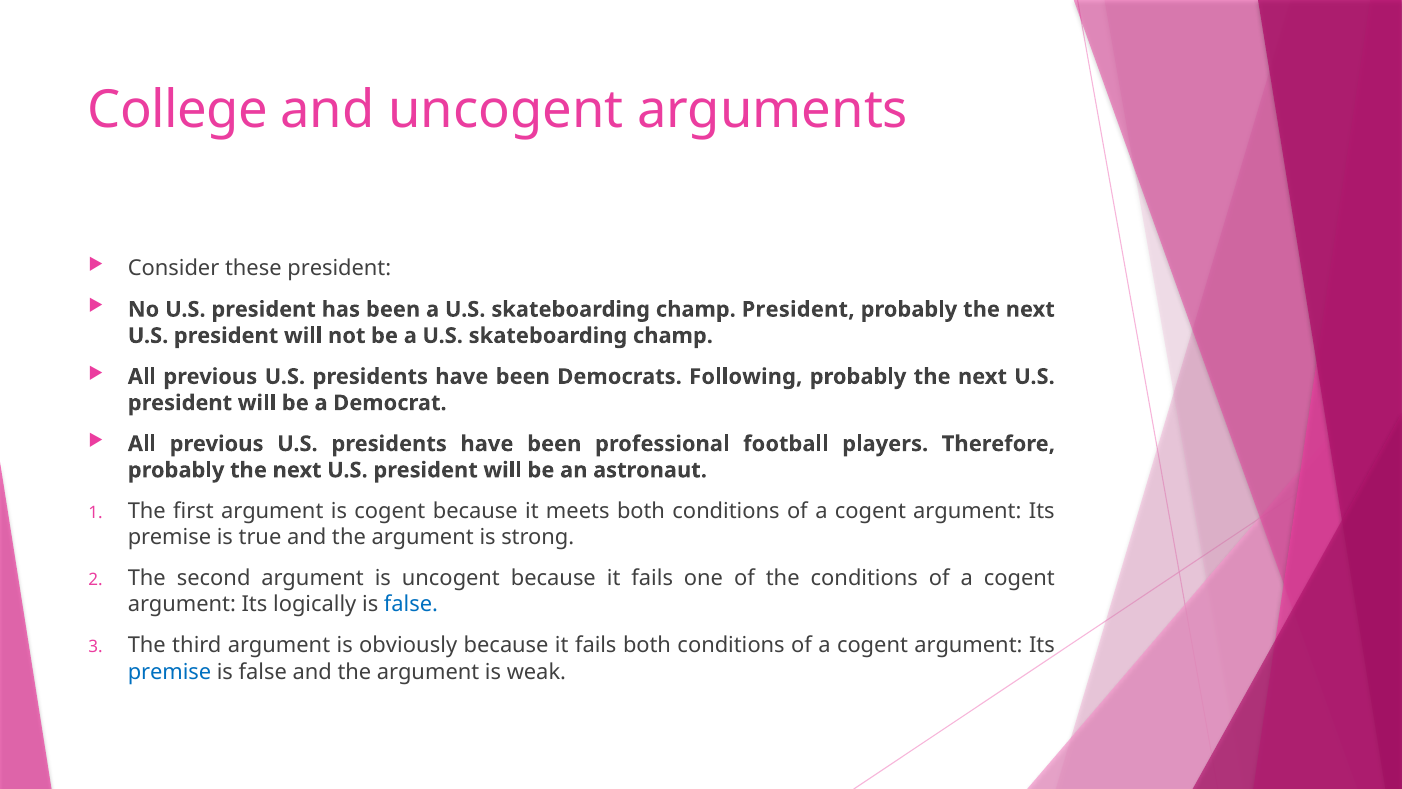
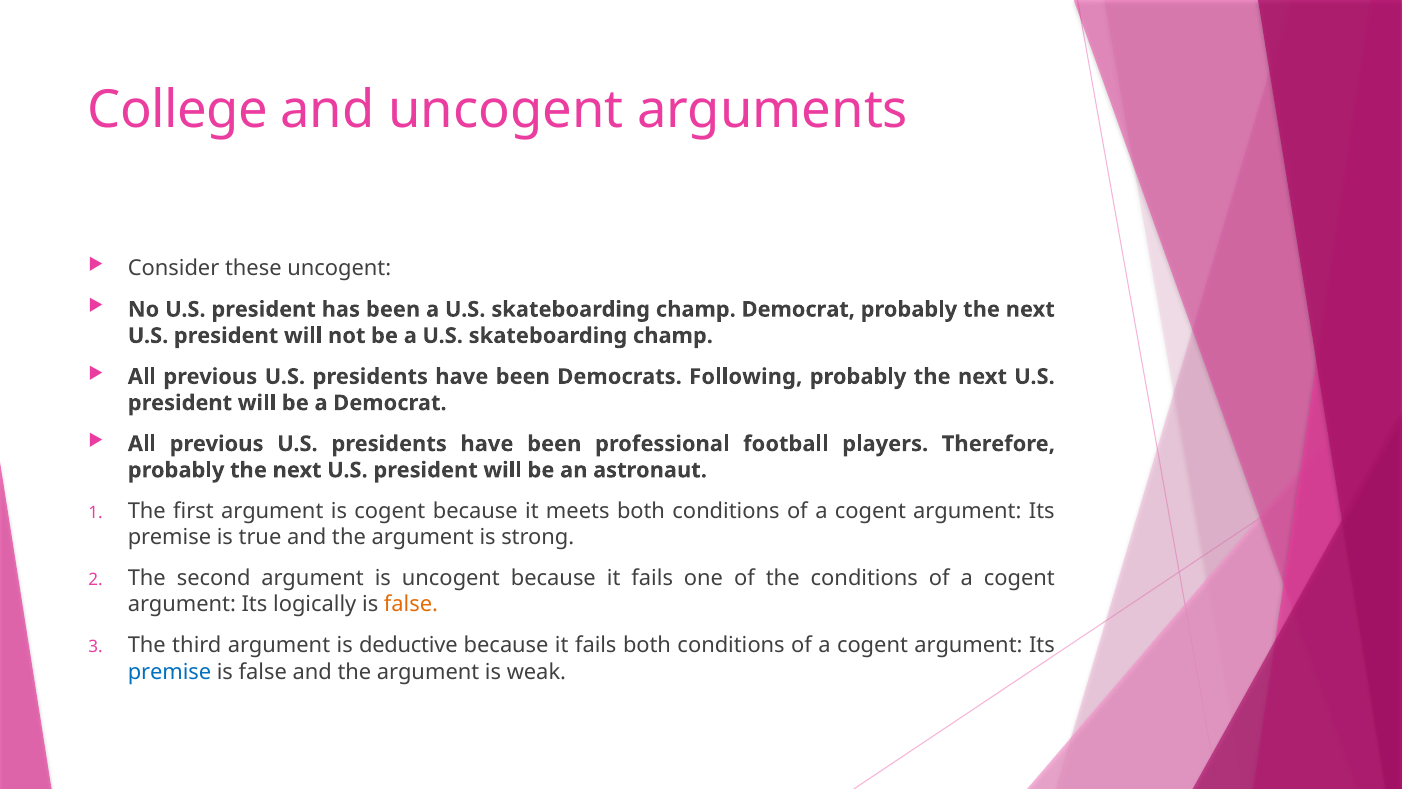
these president: president -> uncogent
champ President: President -> Democrat
false at (411, 604) colour: blue -> orange
obviously: obviously -> deductive
